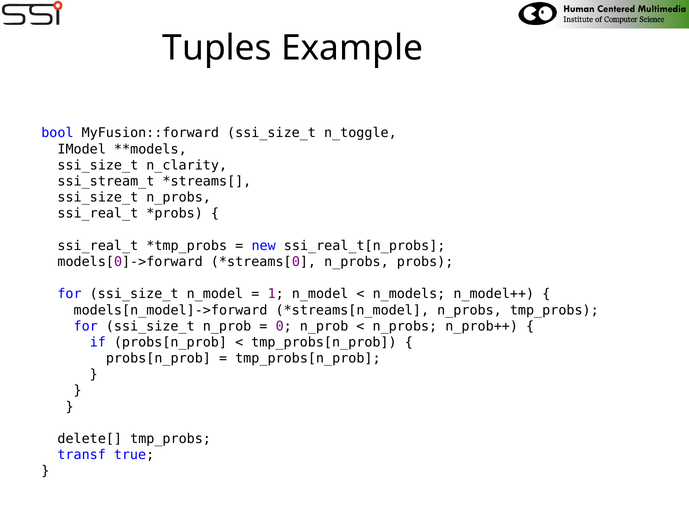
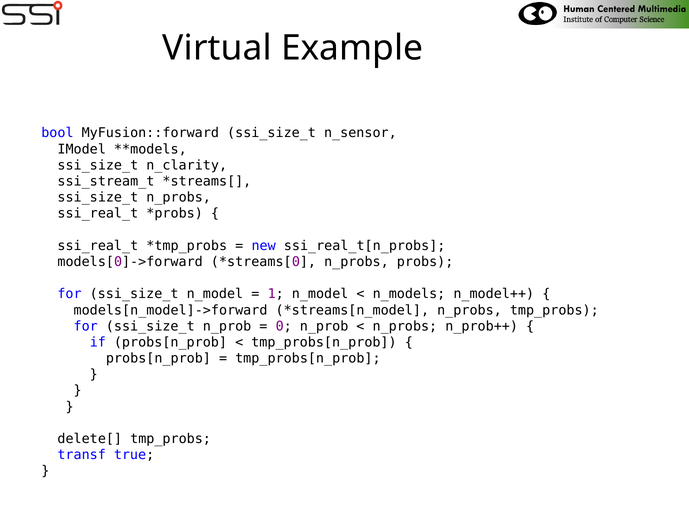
Tuples: Tuples -> Virtual
n_toggle: n_toggle -> n_sensor
